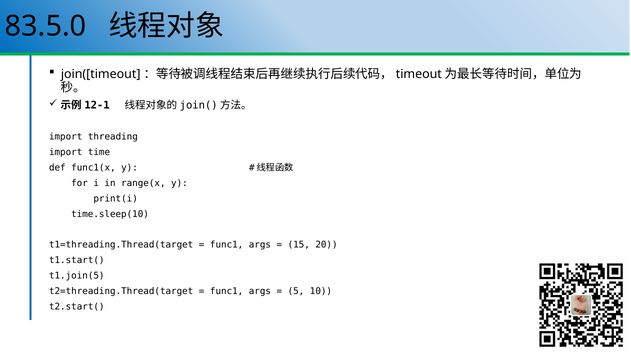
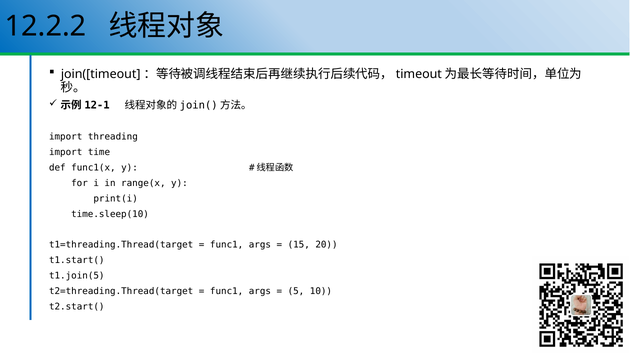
83.5.0: 83.5.0 -> 12.2.2
